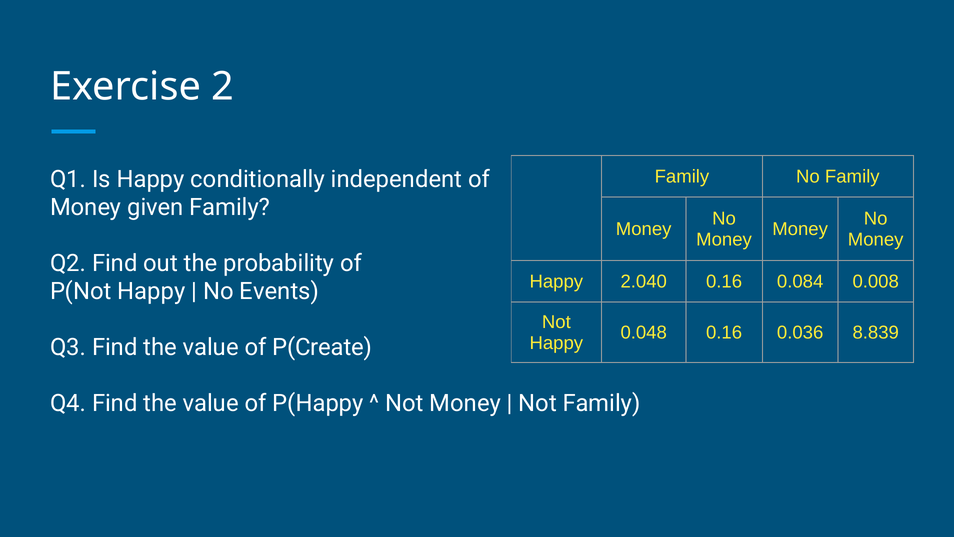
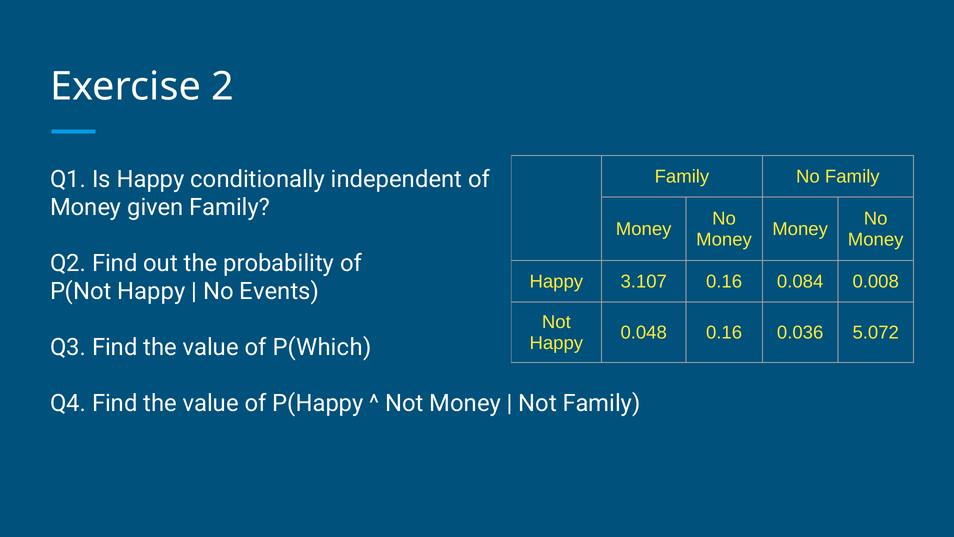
2.040: 2.040 -> 3.107
8.839: 8.839 -> 5.072
P(Create: P(Create -> P(Which
